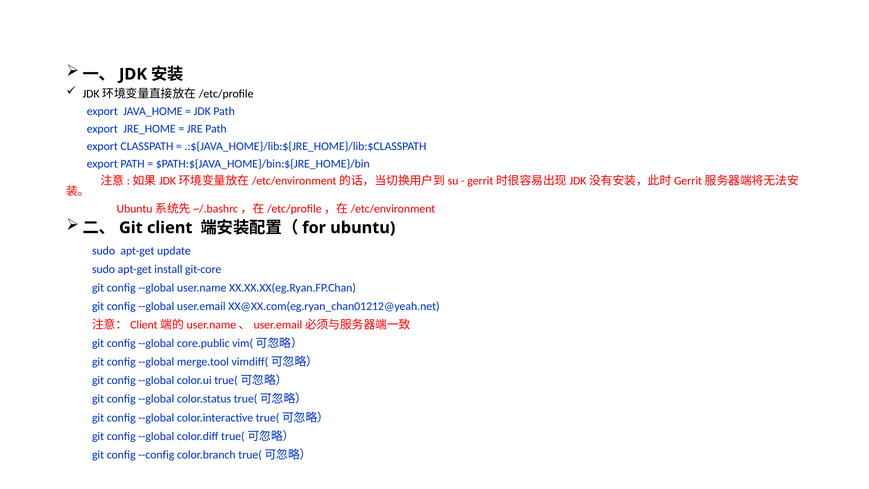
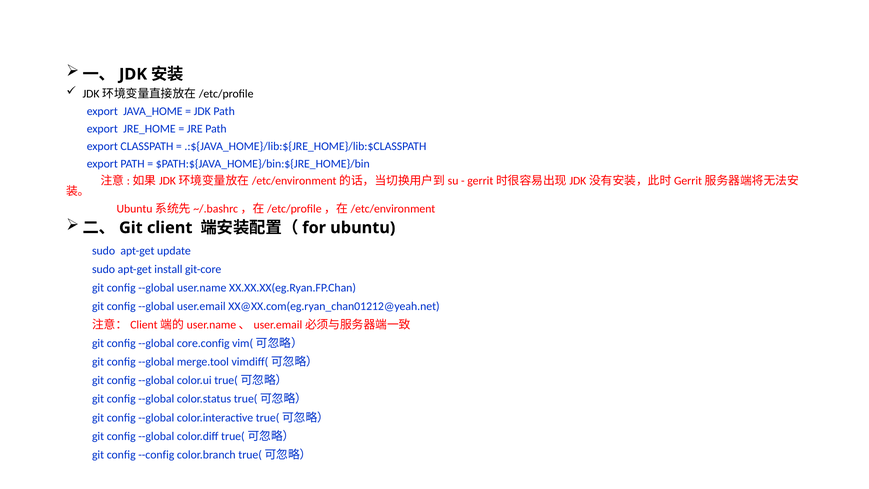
core.public: core.public -> core.config
